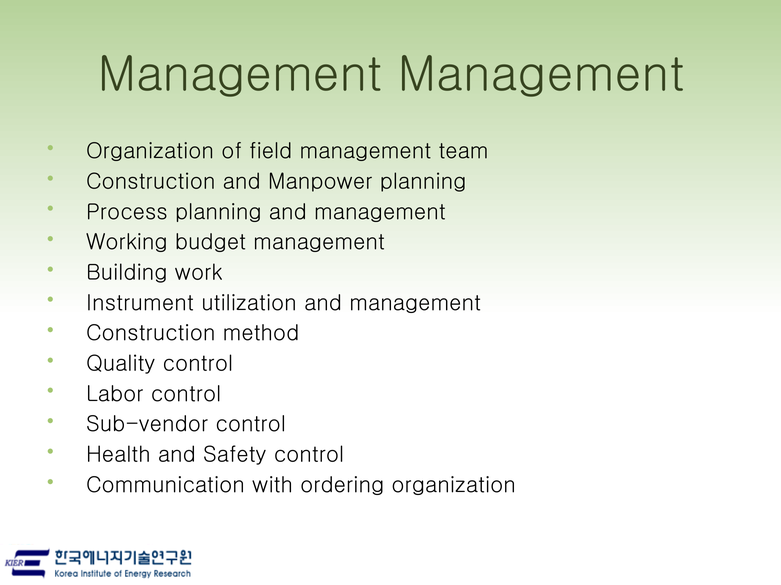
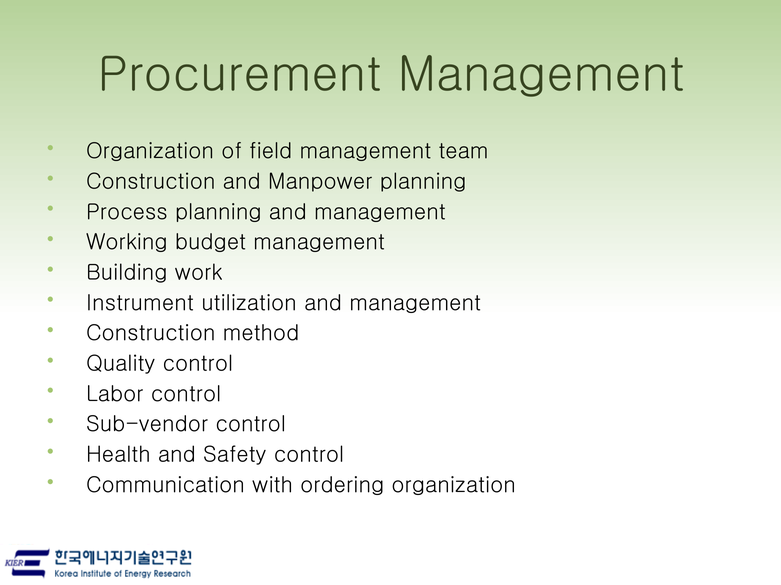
Management at (240, 74): Management -> Procurement
